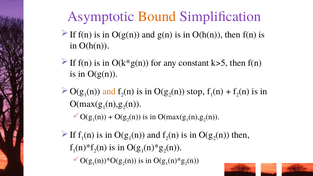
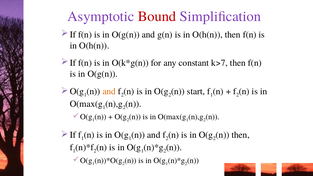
Bound colour: orange -> red
k>5: k>5 -> k>7
stop: stop -> start
